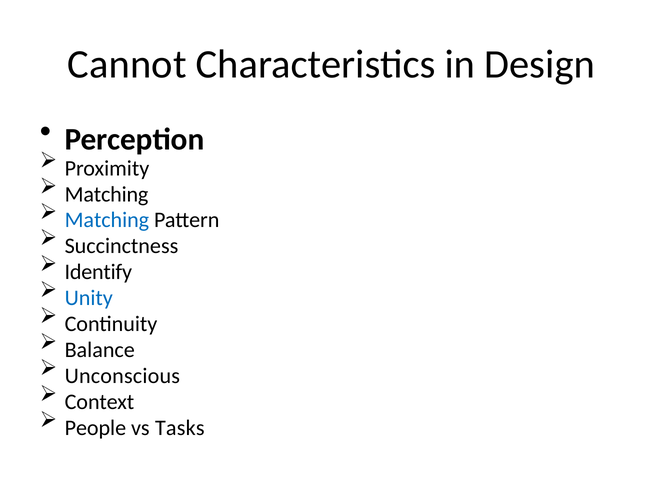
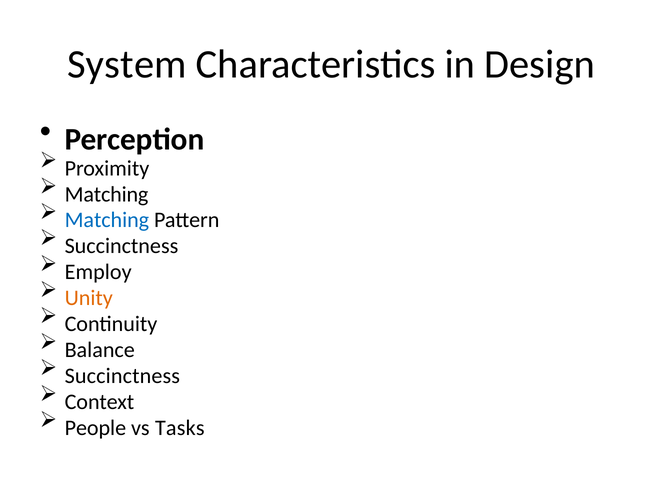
Cannot: Cannot -> System
Identify: Identify -> Employ
Unity colour: blue -> orange
Unconscious at (122, 375): Unconscious -> Succinctness
